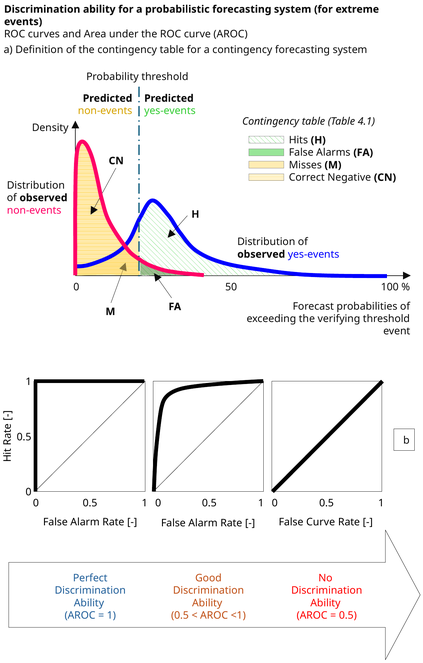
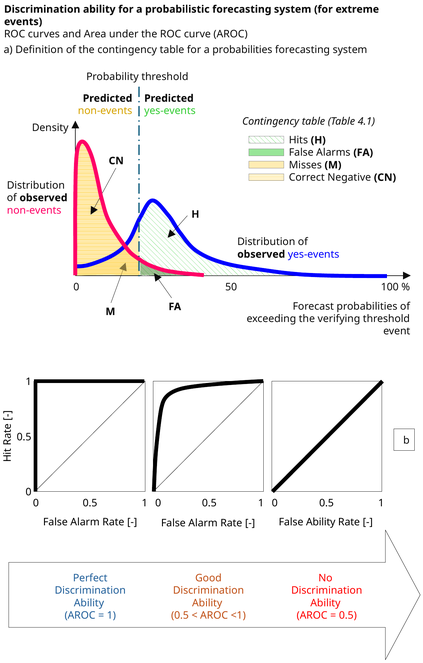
a contingency: contingency -> probabilities
False Curve: Curve -> Ability
